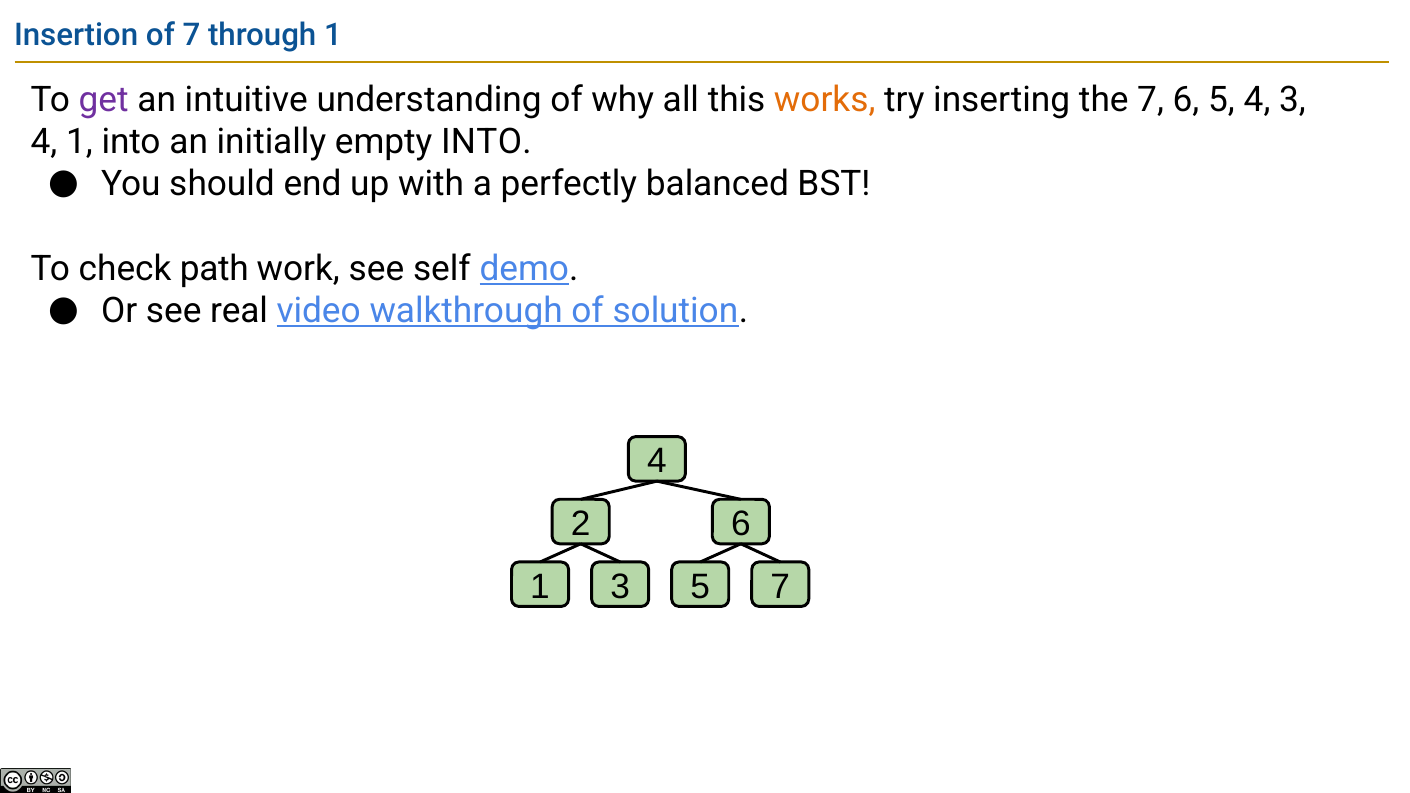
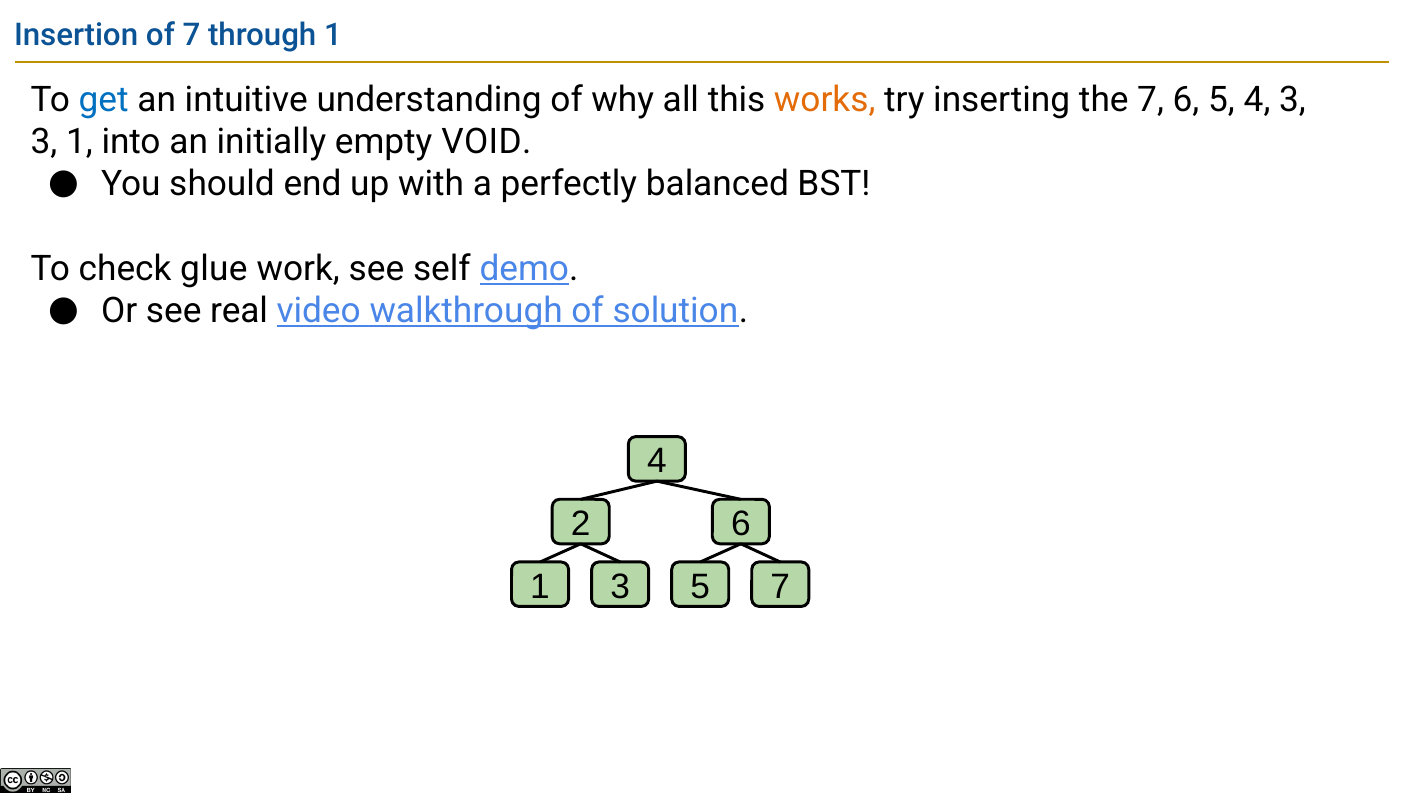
get colour: purple -> blue
4 at (44, 142): 4 -> 3
empty INTO: INTO -> VOID
path: path -> glue
